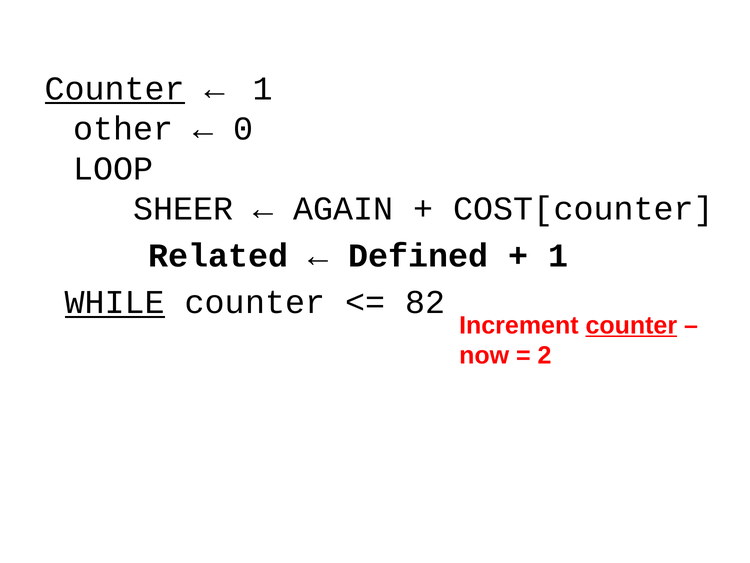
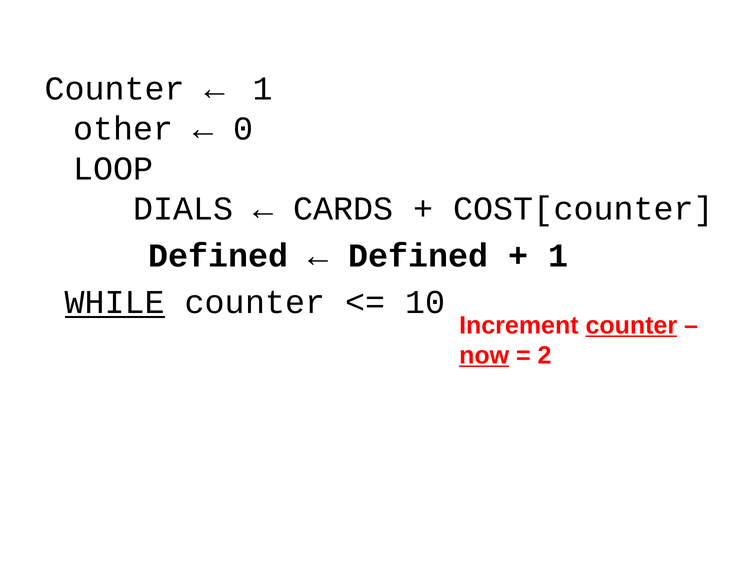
Counter at (115, 89) underline: present -> none
SHEER: SHEER -> DIALS
AGAIN: AGAIN -> CARDS
Related at (218, 255): Related -> Defined
82: 82 -> 10
now underline: none -> present
